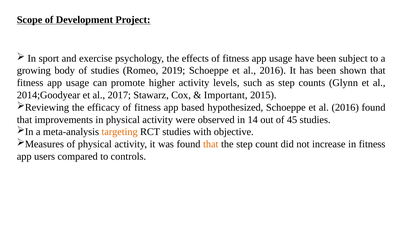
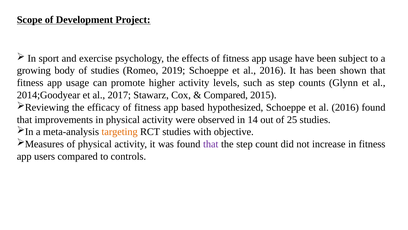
Important at (226, 95): Important -> Compared
45: 45 -> 25
that at (211, 144) colour: orange -> purple
